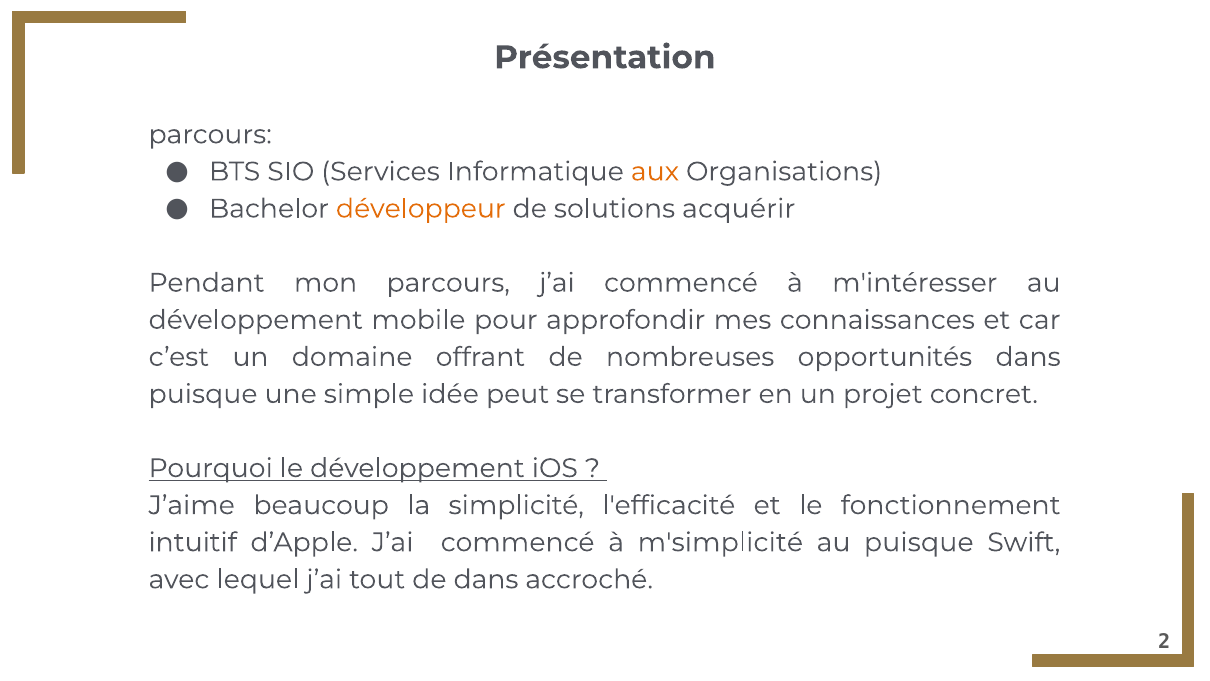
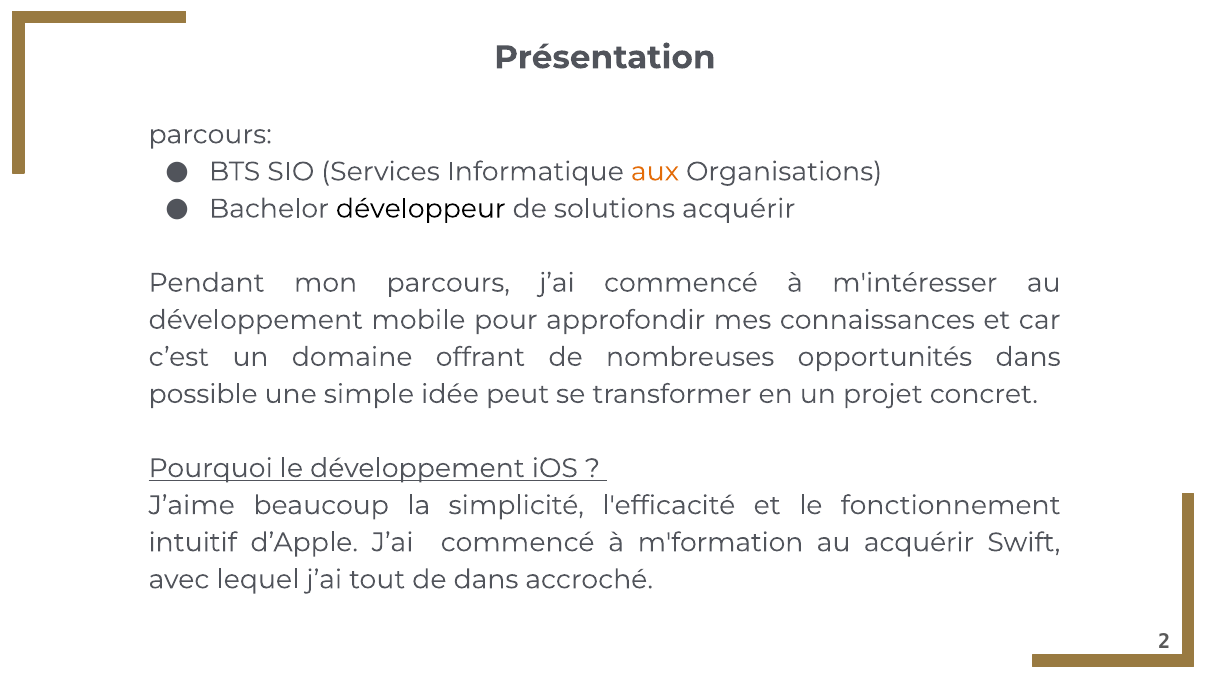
développeur colour: orange -> black
puisque at (203, 394): puisque -> possible
m'simplicité: m'simplicité -> m'formation
au puisque: puisque -> acquérir
